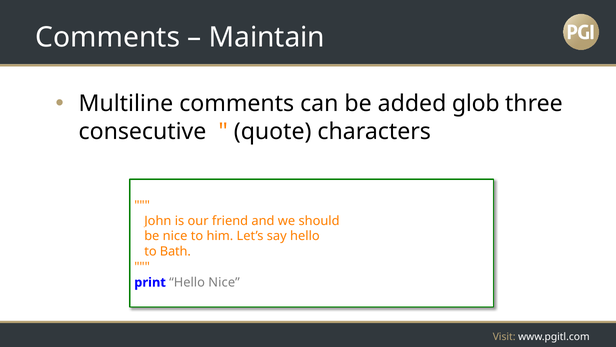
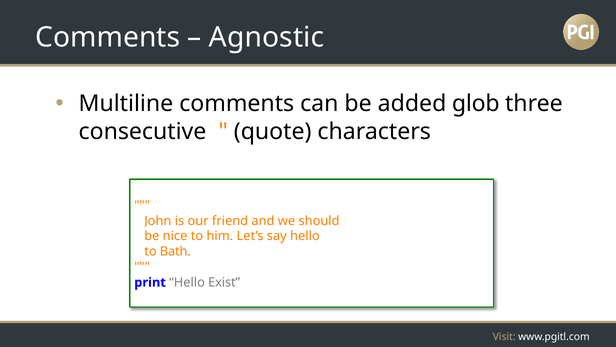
Maintain: Maintain -> Agnostic
Hello Nice: Nice -> Exist
